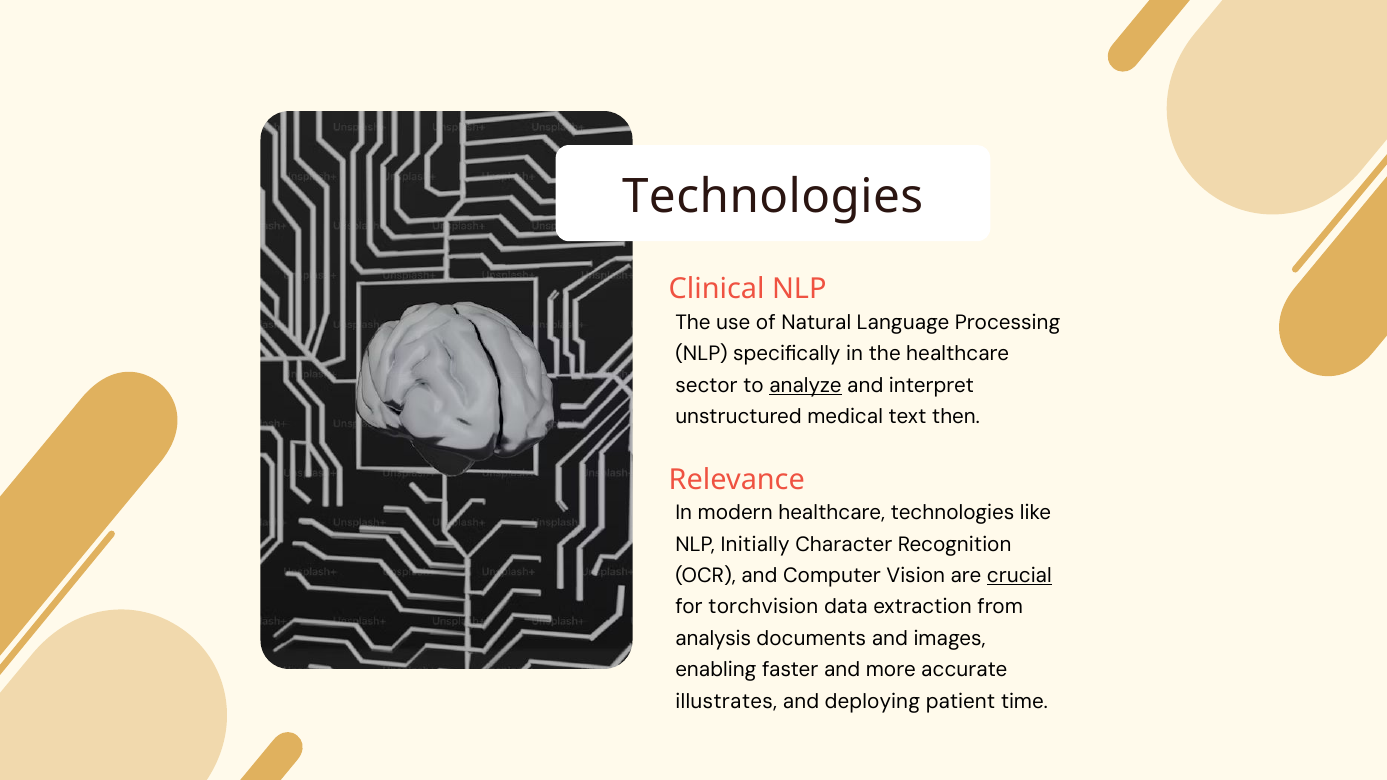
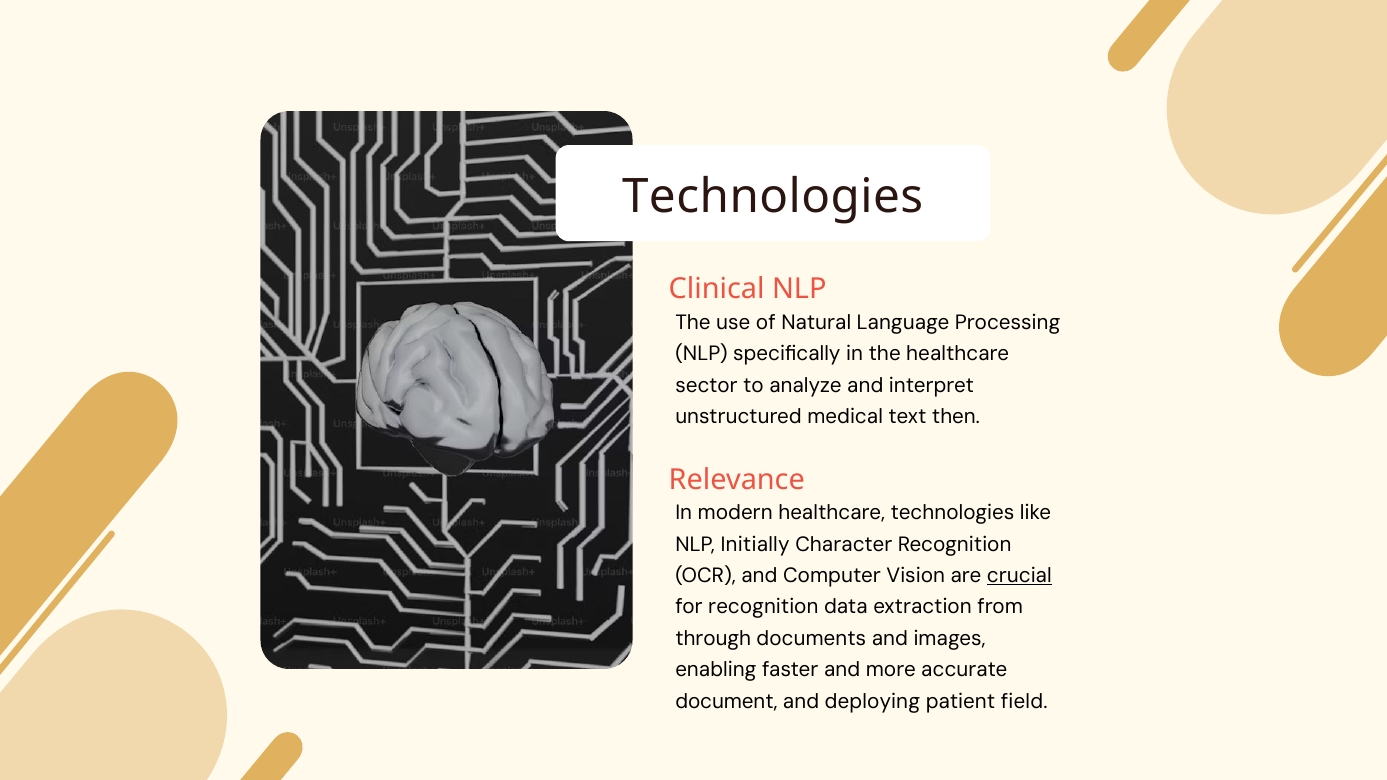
analyze underline: present -> none
for torchvision: torchvision -> recognition
analysis: analysis -> through
illustrates: illustrates -> document
time: time -> field
